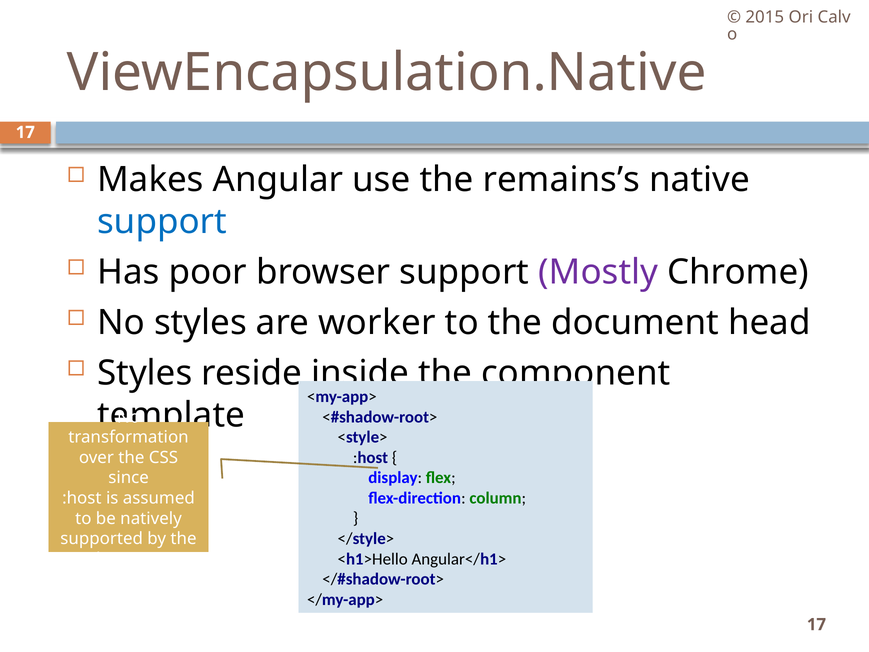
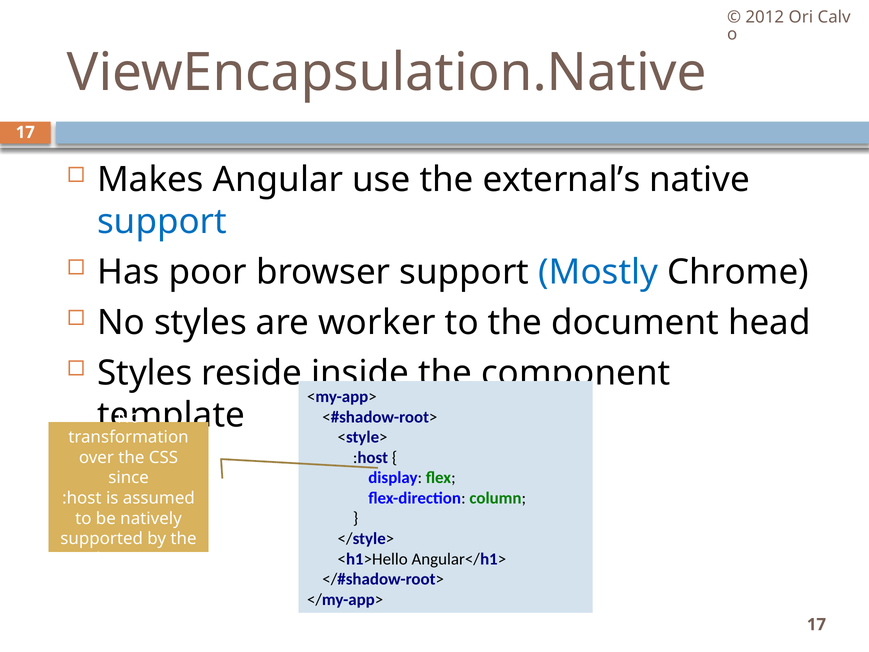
2015: 2015 -> 2012
remains’s: remains’s -> external’s
Mostly colour: purple -> blue
